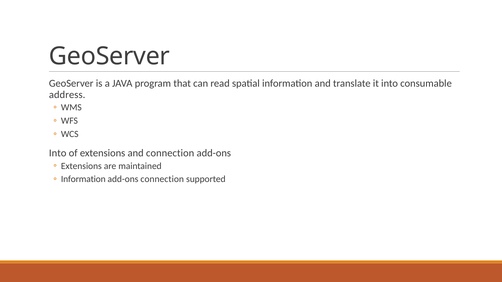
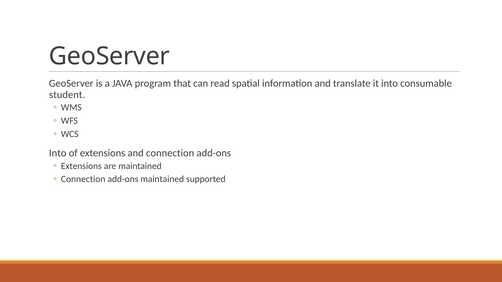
address: address -> student
Information at (83, 179): Information -> Connection
add-ons connection: connection -> maintained
